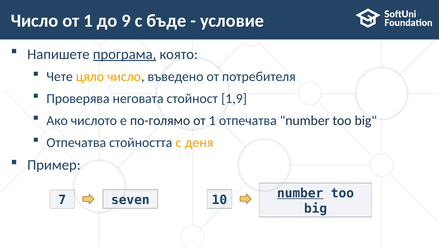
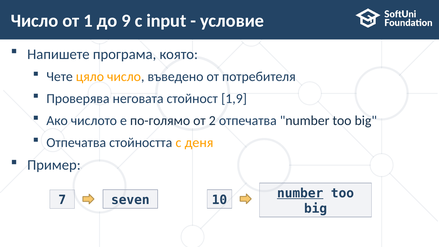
бъде: бъде -> input
програма underline: present -> none
по-голямо от 1: 1 -> 2
